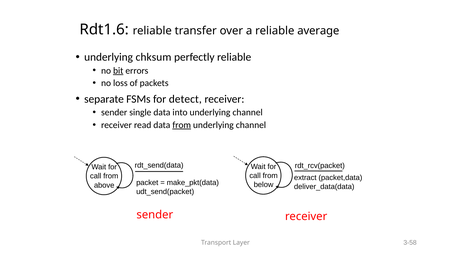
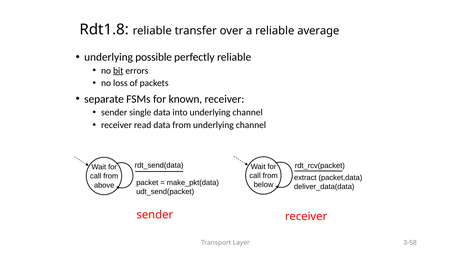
Rdt1.6: Rdt1.6 -> Rdt1.8
chksum: chksum -> possible
detect: detect -> known
from at (182, 125) underline: present -> none
